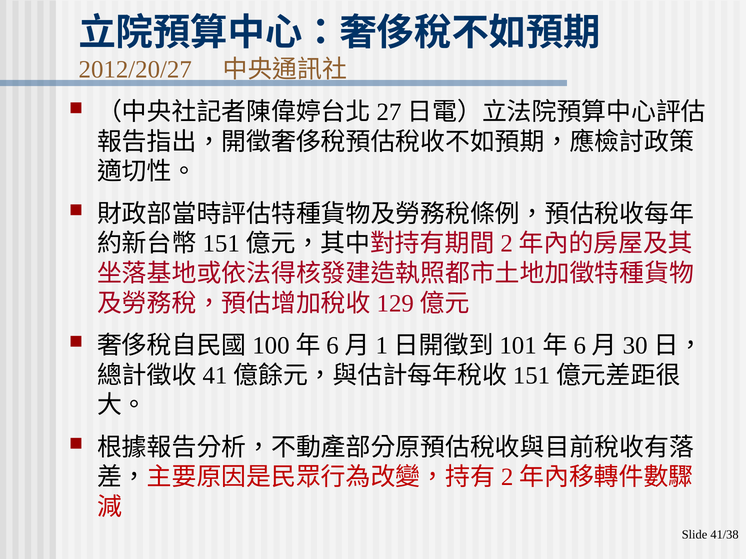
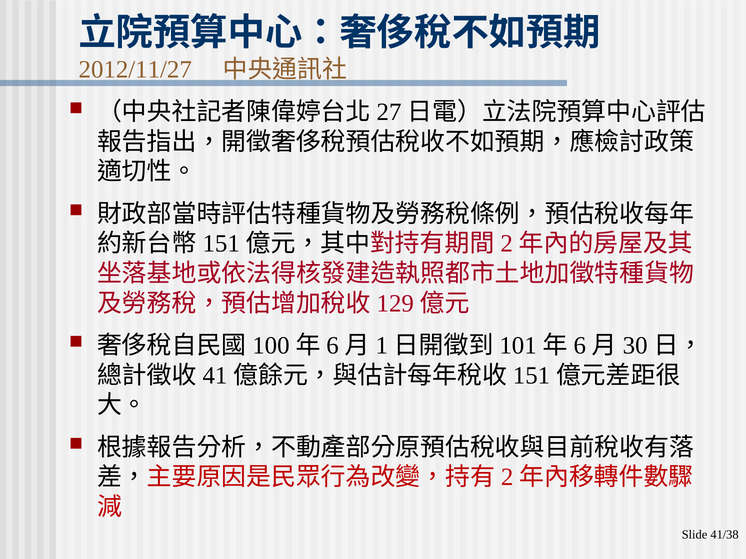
2012/20/27: 2012/20/27 -> 2012/11/27
